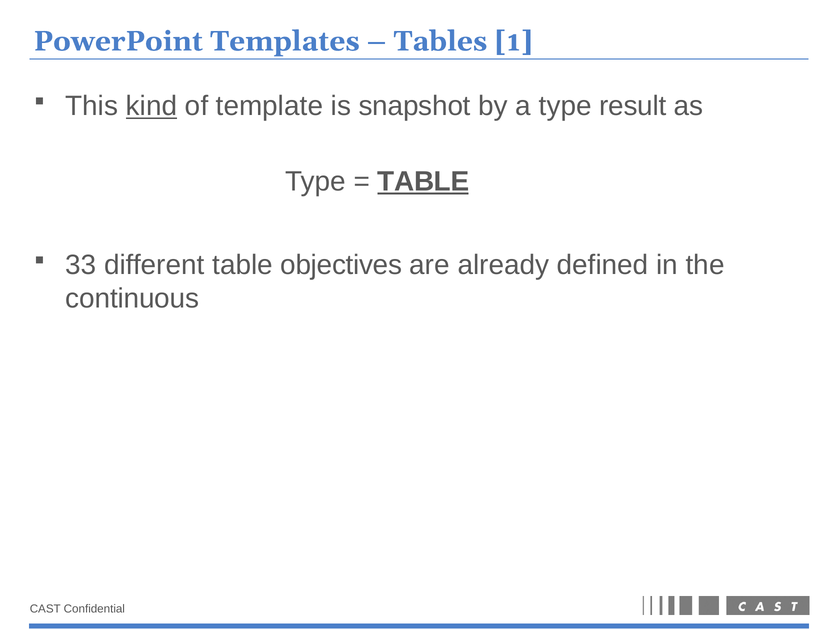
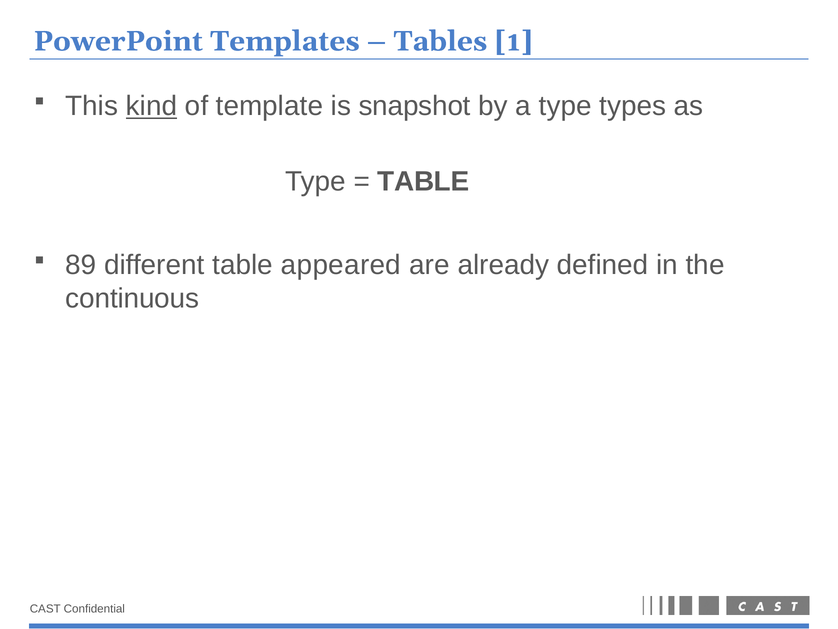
result: result -> types
TABLE at (423, 181) underline: present -> none
33: 33 -> 89
objectives: objectives -> appeared
